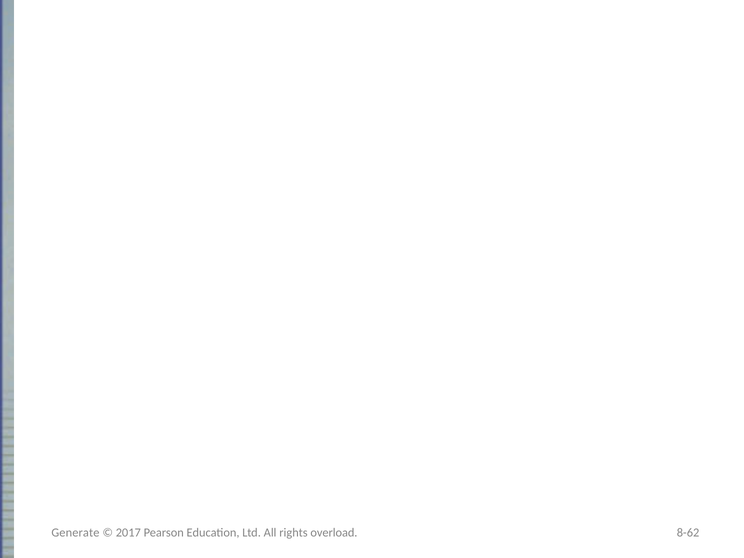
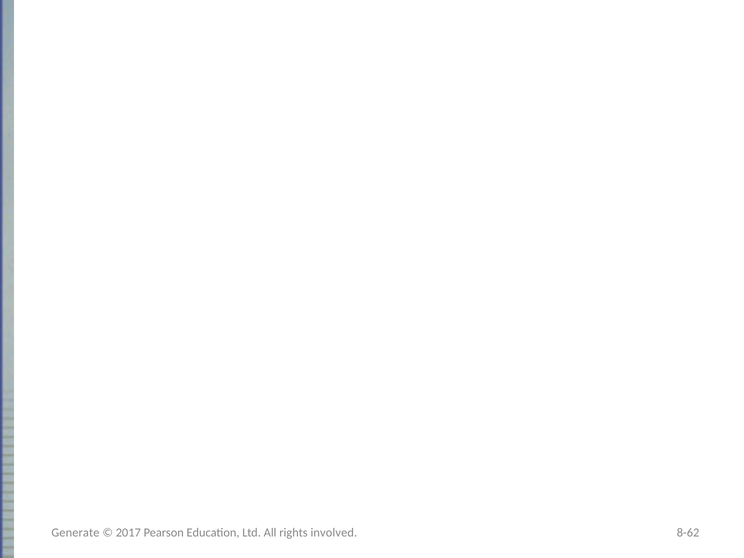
overload: overload -> involved
